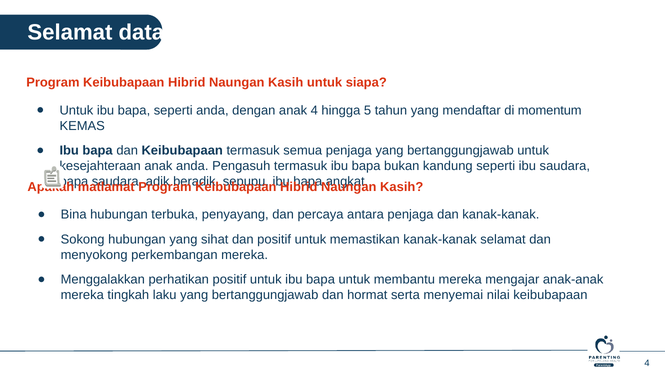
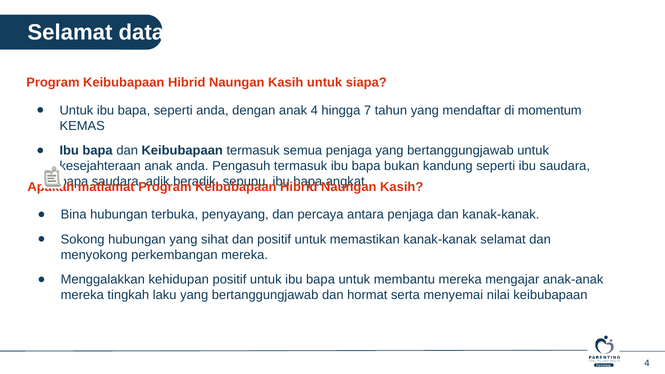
5: 5 -> 7
perhatikan: perhatikan -> kehidupan
